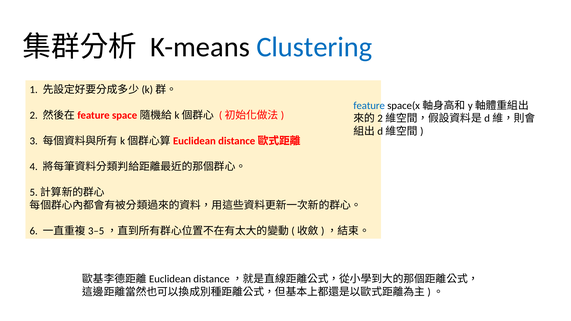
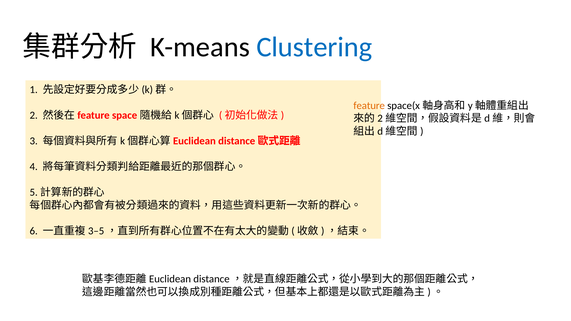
feature colour: blue -> orange
